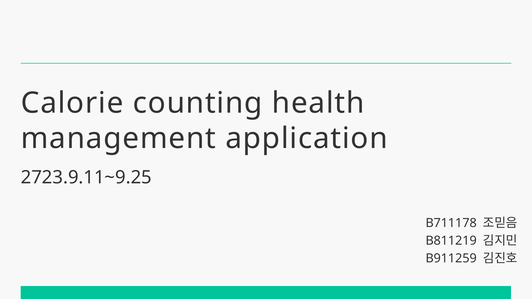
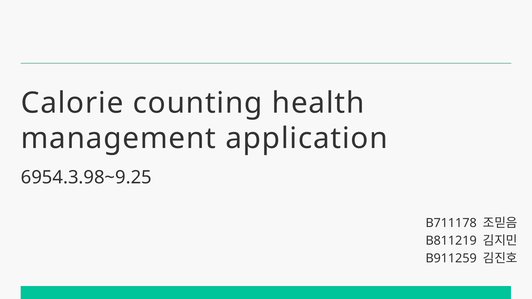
2723.9.11~9.25: 2723.9.11~9.25 -> 6954.3.98~9.25
